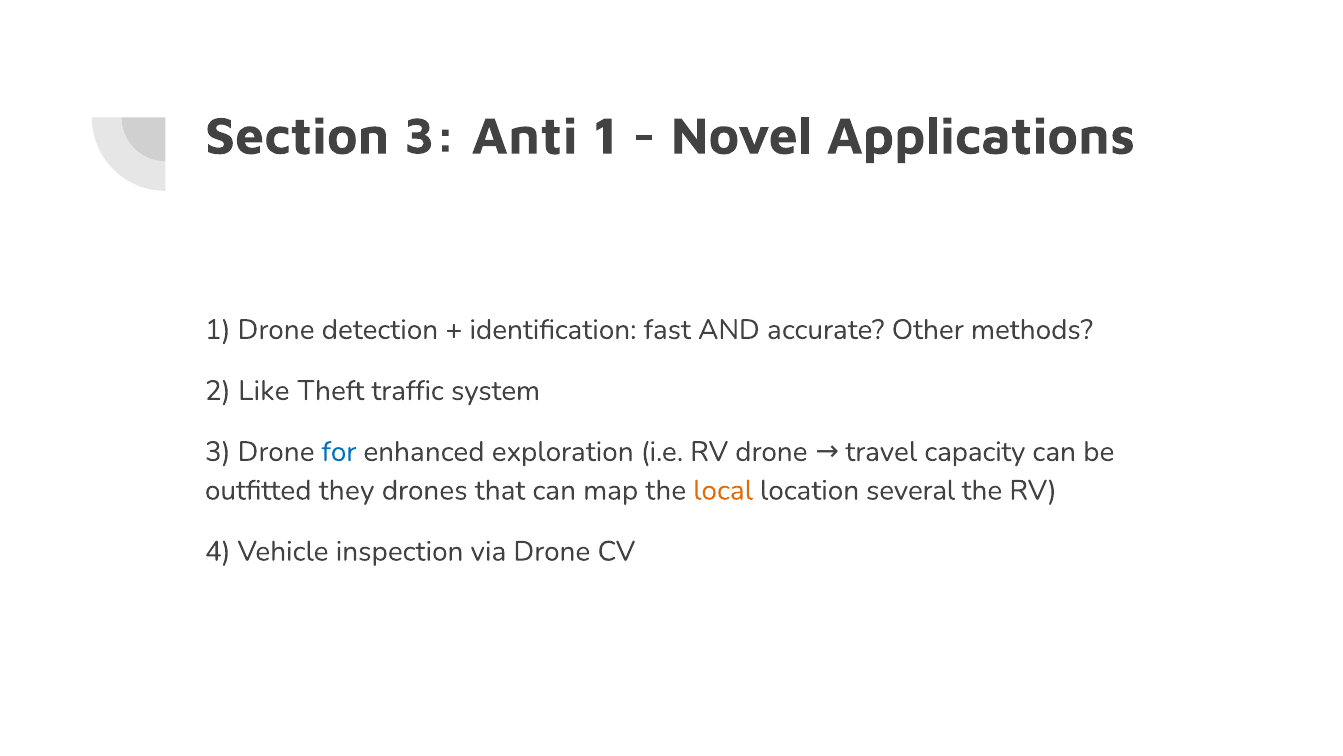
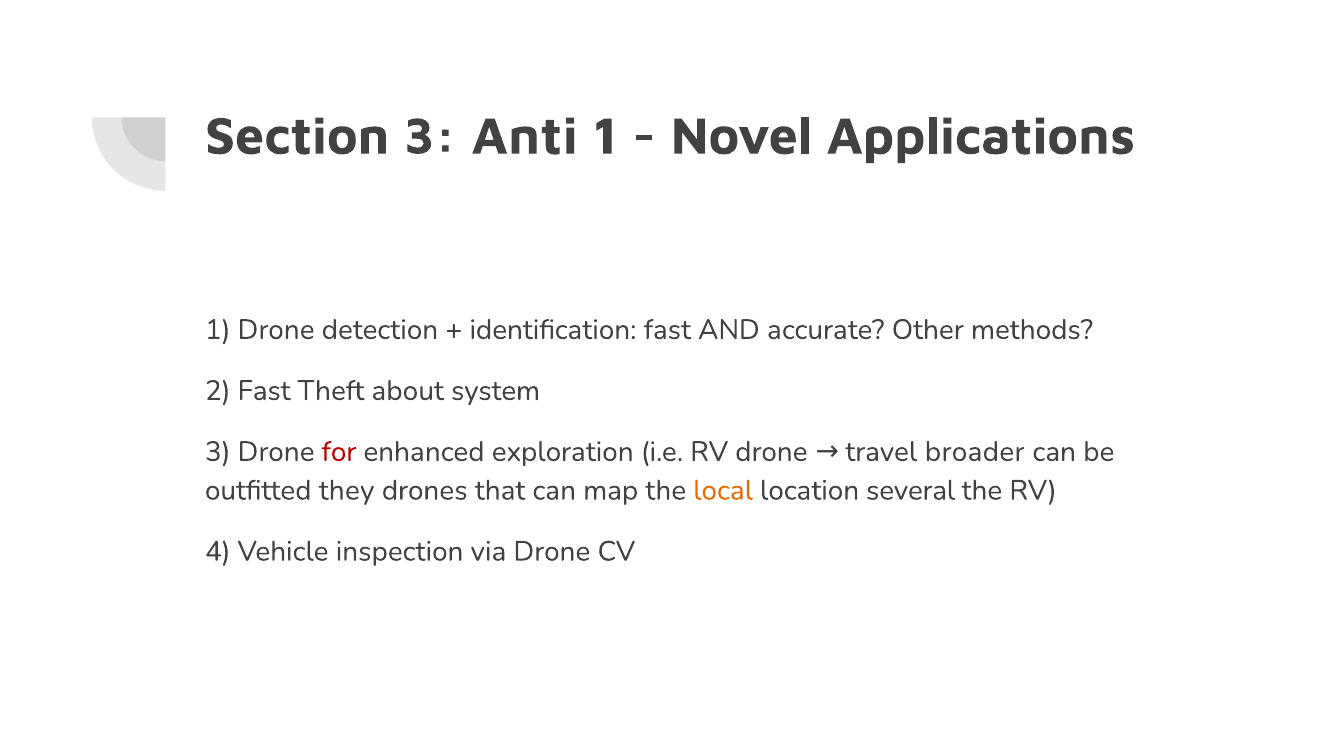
2 Like: Like -> Fast
traffic: traffic -> about
for colour: blue -> red
capacity: capacity -> broader
